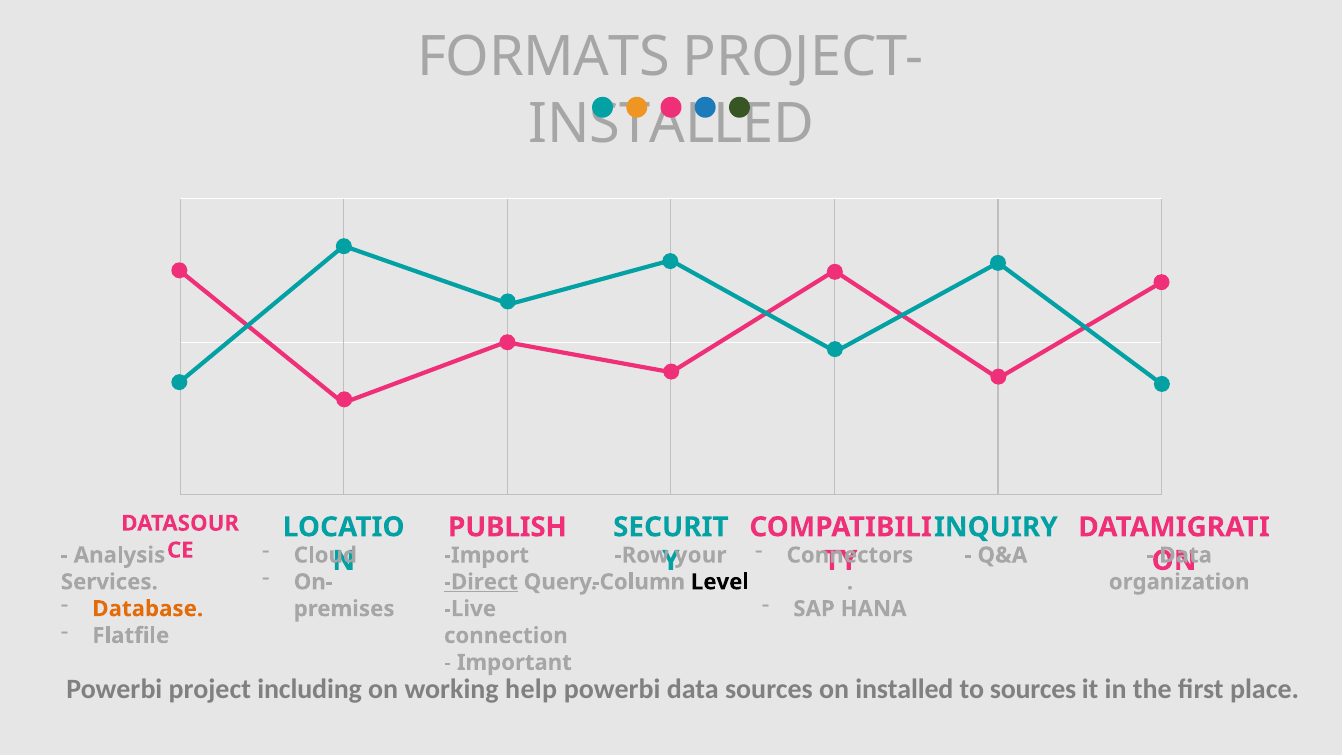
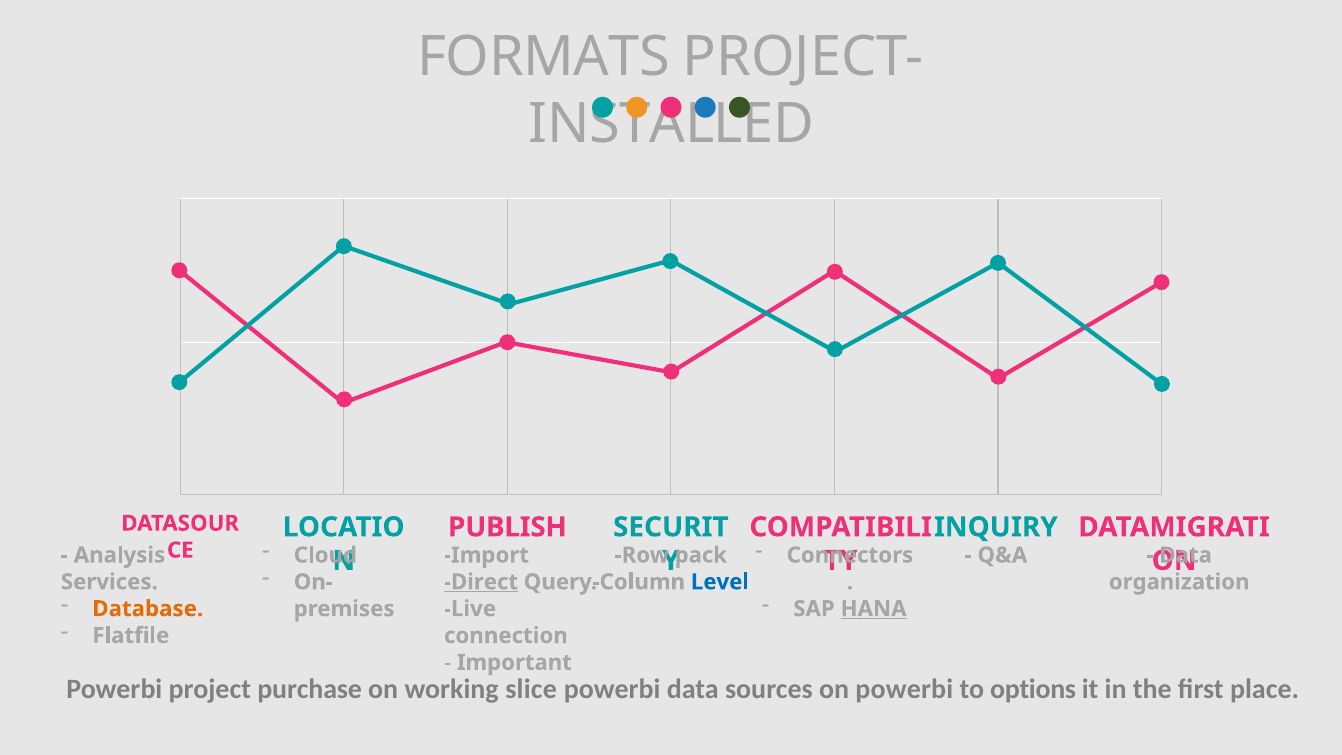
your: your -> pack
Level colour: black -> blue
HANA underline: none -> present
including: including -> purchase
help: help -> slice
on installed: installed -> powerbi
to sources: sources -> options
